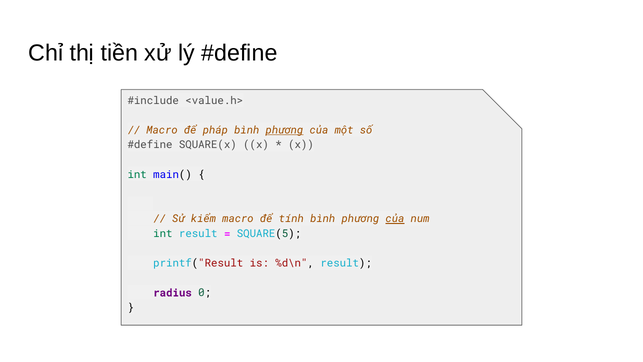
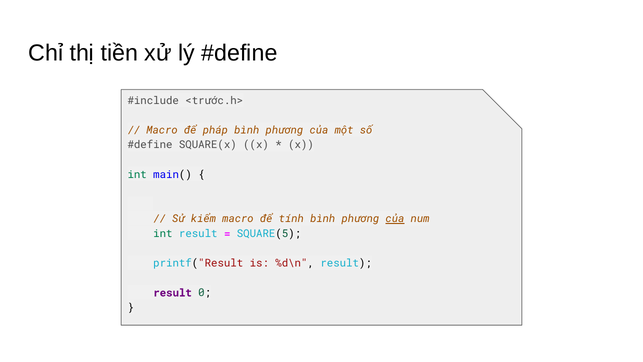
<value.h>: <value.h> -> <trước.h>
phương at (284, 130) underline: present -> none
radius at (173, 293): radius -> result
